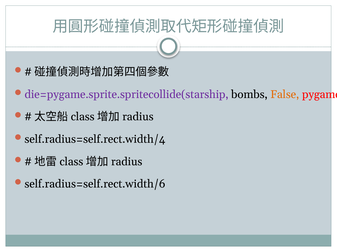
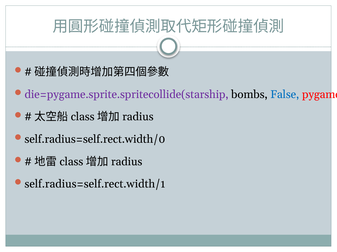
False colour: orange -> blue
self.radius=self.rect.width/4: self.radius=self.rect.width/4 -> self.radius=self.rect.width/0
self.radius=self.rect.width/6: self.radius=self.rect.width/6 -> self.radius=self.rect.width/1
